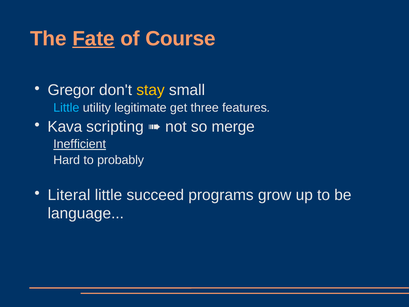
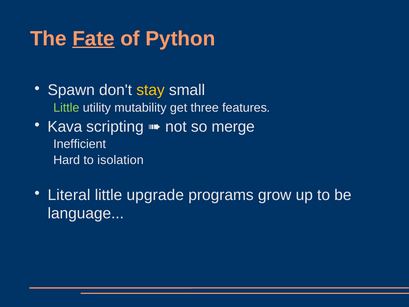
Course: Course -> Python
Gregor: Gregor -> Spawn
Little at (66, 108) colour: light blue -> light green
legitimate: legitimate -> mutability
Inefficient underline: present -> none
probably: probably -> isolation
succeed: succeed -> upgrade
